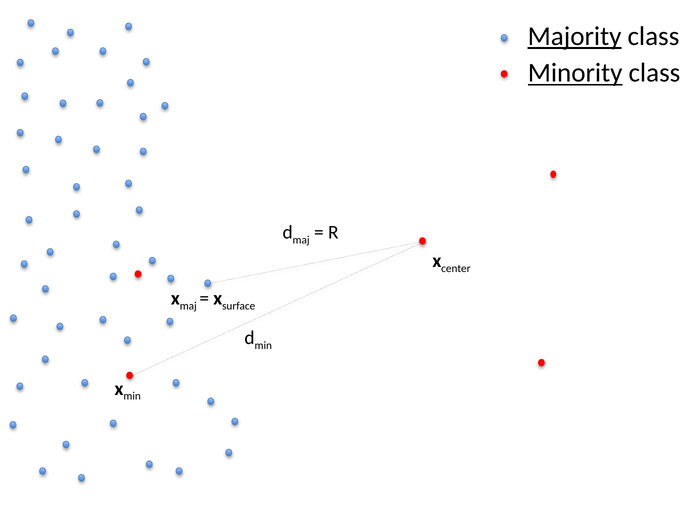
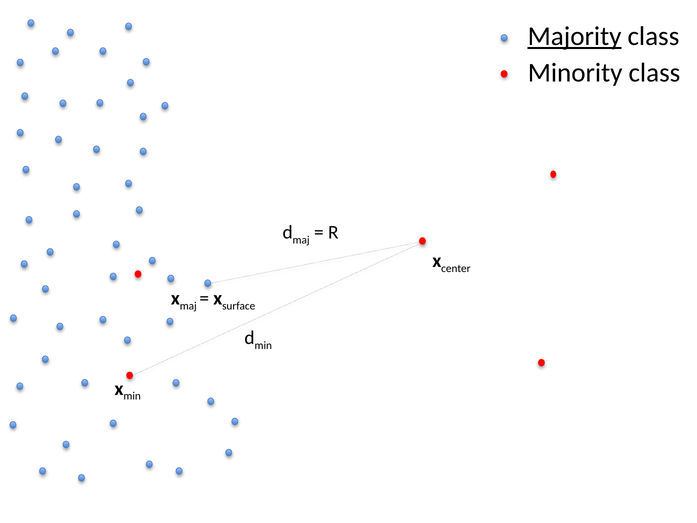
Minority underline: present -> none
